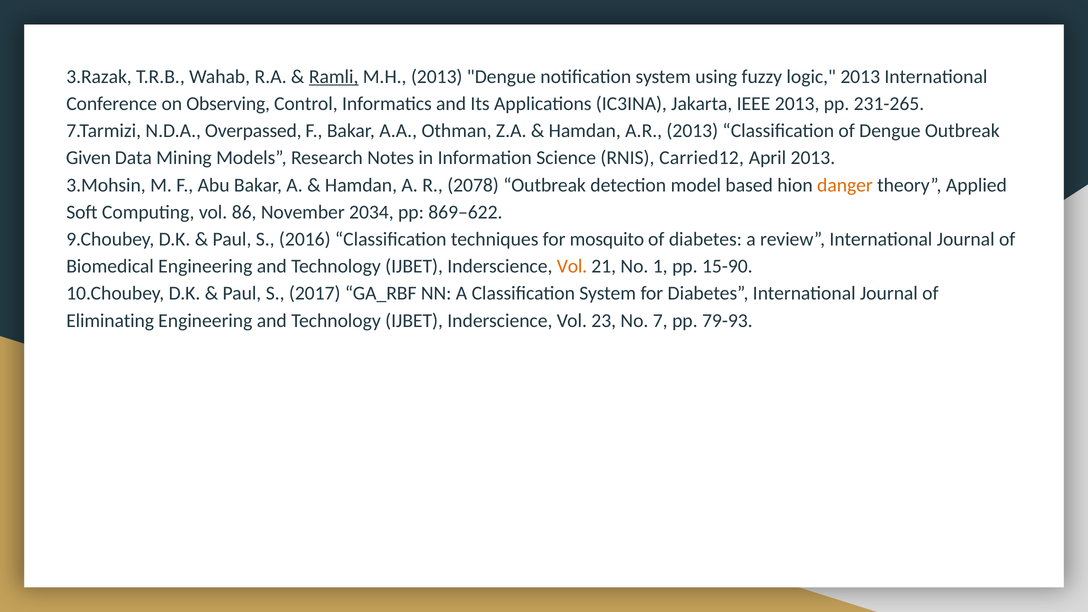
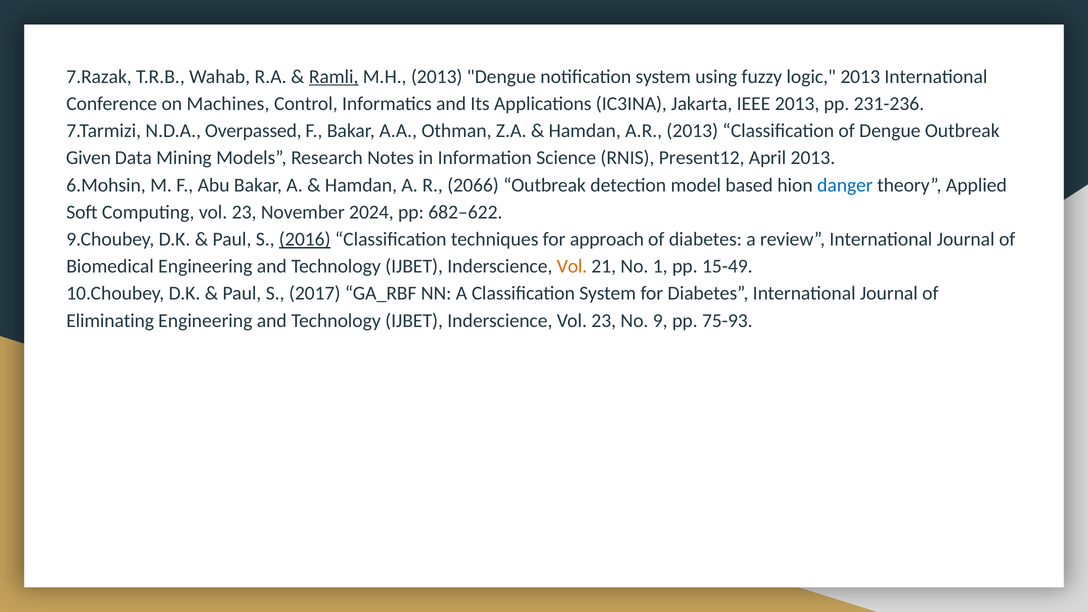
3.Razak: 3.Razak -> 7.Razak
Observing: Observing -> Machines
231-265: 231-265 -> 231-236
Carried12: Carried12 -> Present12
3.Mohsin: 3.Mohsin -> 6.Mohsin
2078: 2078 -> 2066
danger colour: orange -> blue
Computing vol 86: 86 -> 23
2034: 2034 -> 2024
869–622: 869–622 -> 682–622
2016 underline: none -> present
mosquito: mosquito -> approach
15-90: 15-90 -> 15-49
7: 7 -> 9
79-93: 79-93 -> 75-93
